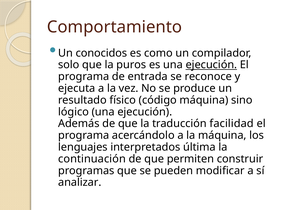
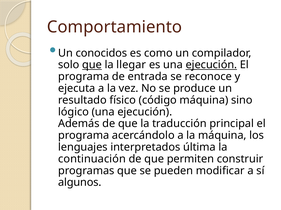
que at (92, 65) underline: none -> present
puros: puros -> llegar
facilidad: facilidad -> principal
analizar: analizar -> algunos
